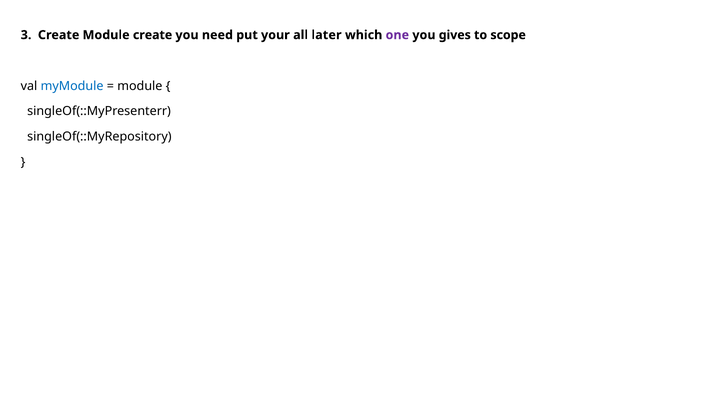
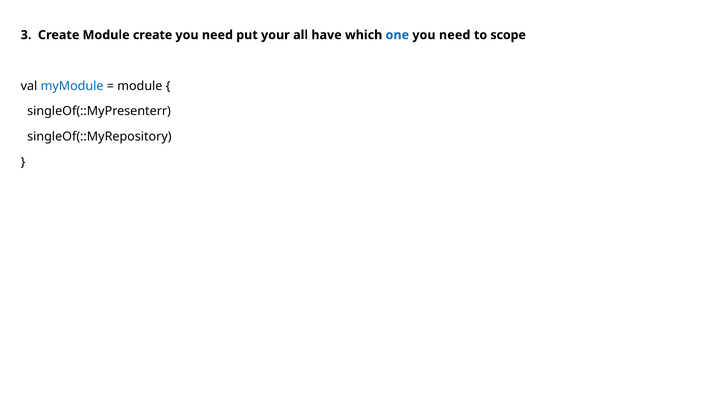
later: later -> have
one colour: purple -> blue
gives at (455, 35): gives -> need
